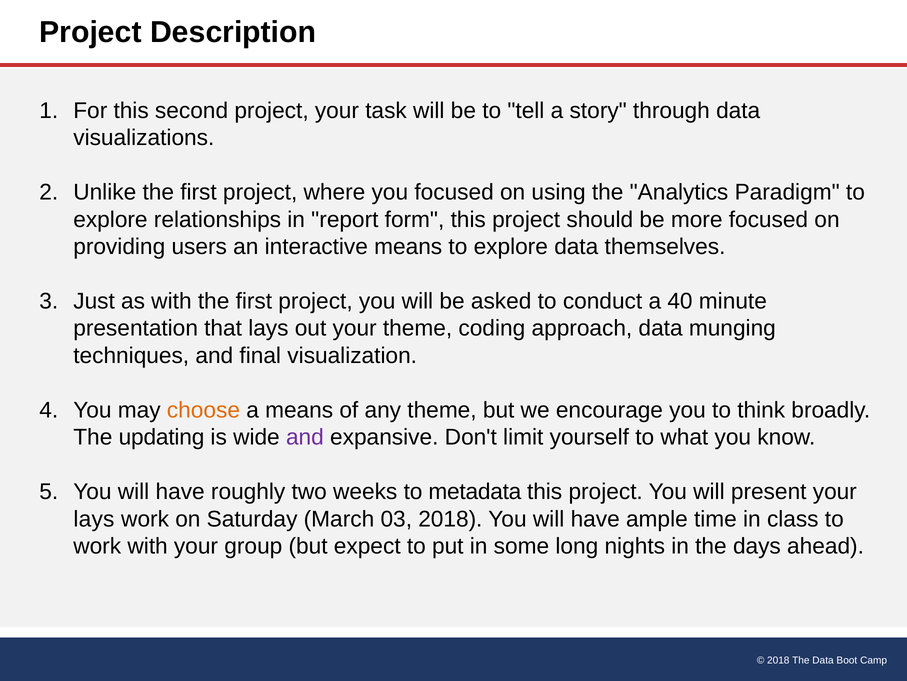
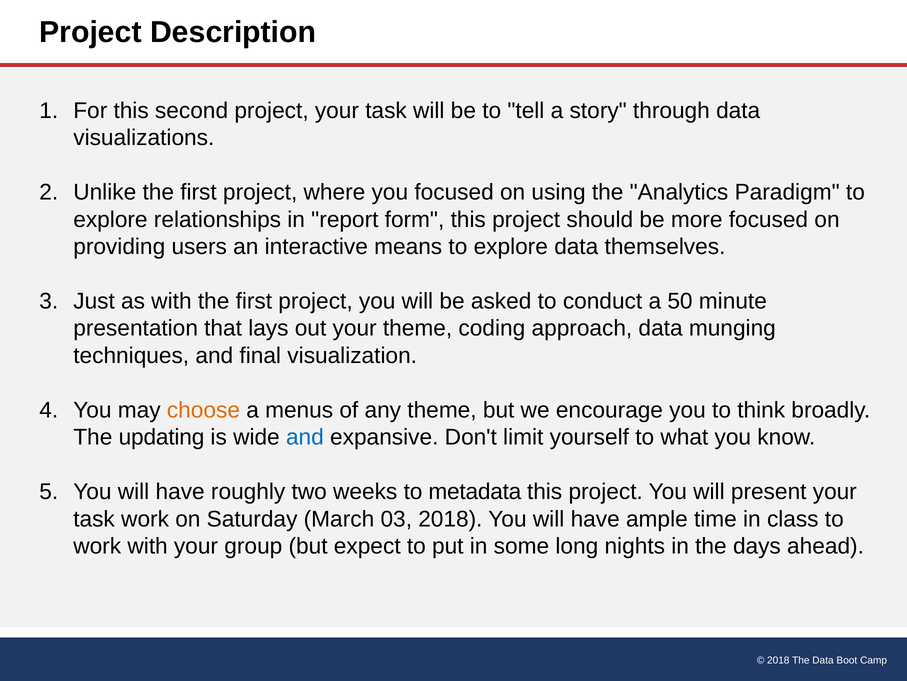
40: 40 -> 50
a means: means -> menus
and at (305, 437) colour: purple -> blue
lays at (94, 519): lays -> task
